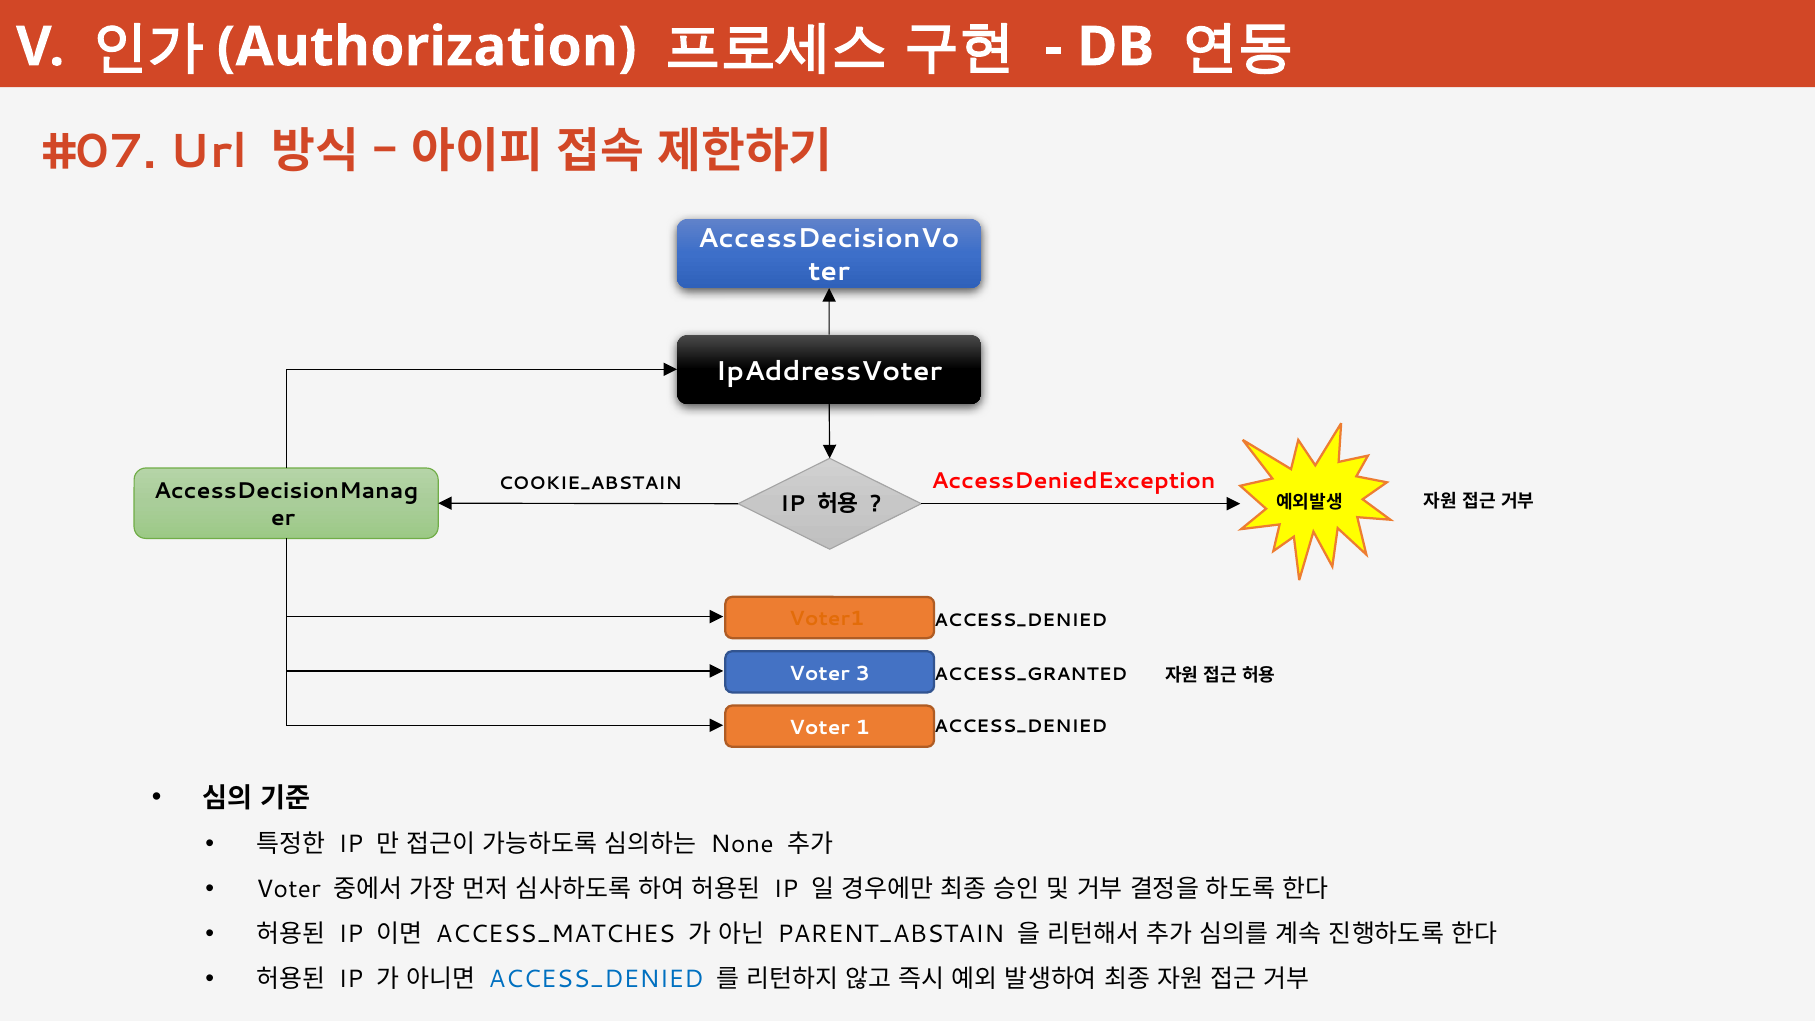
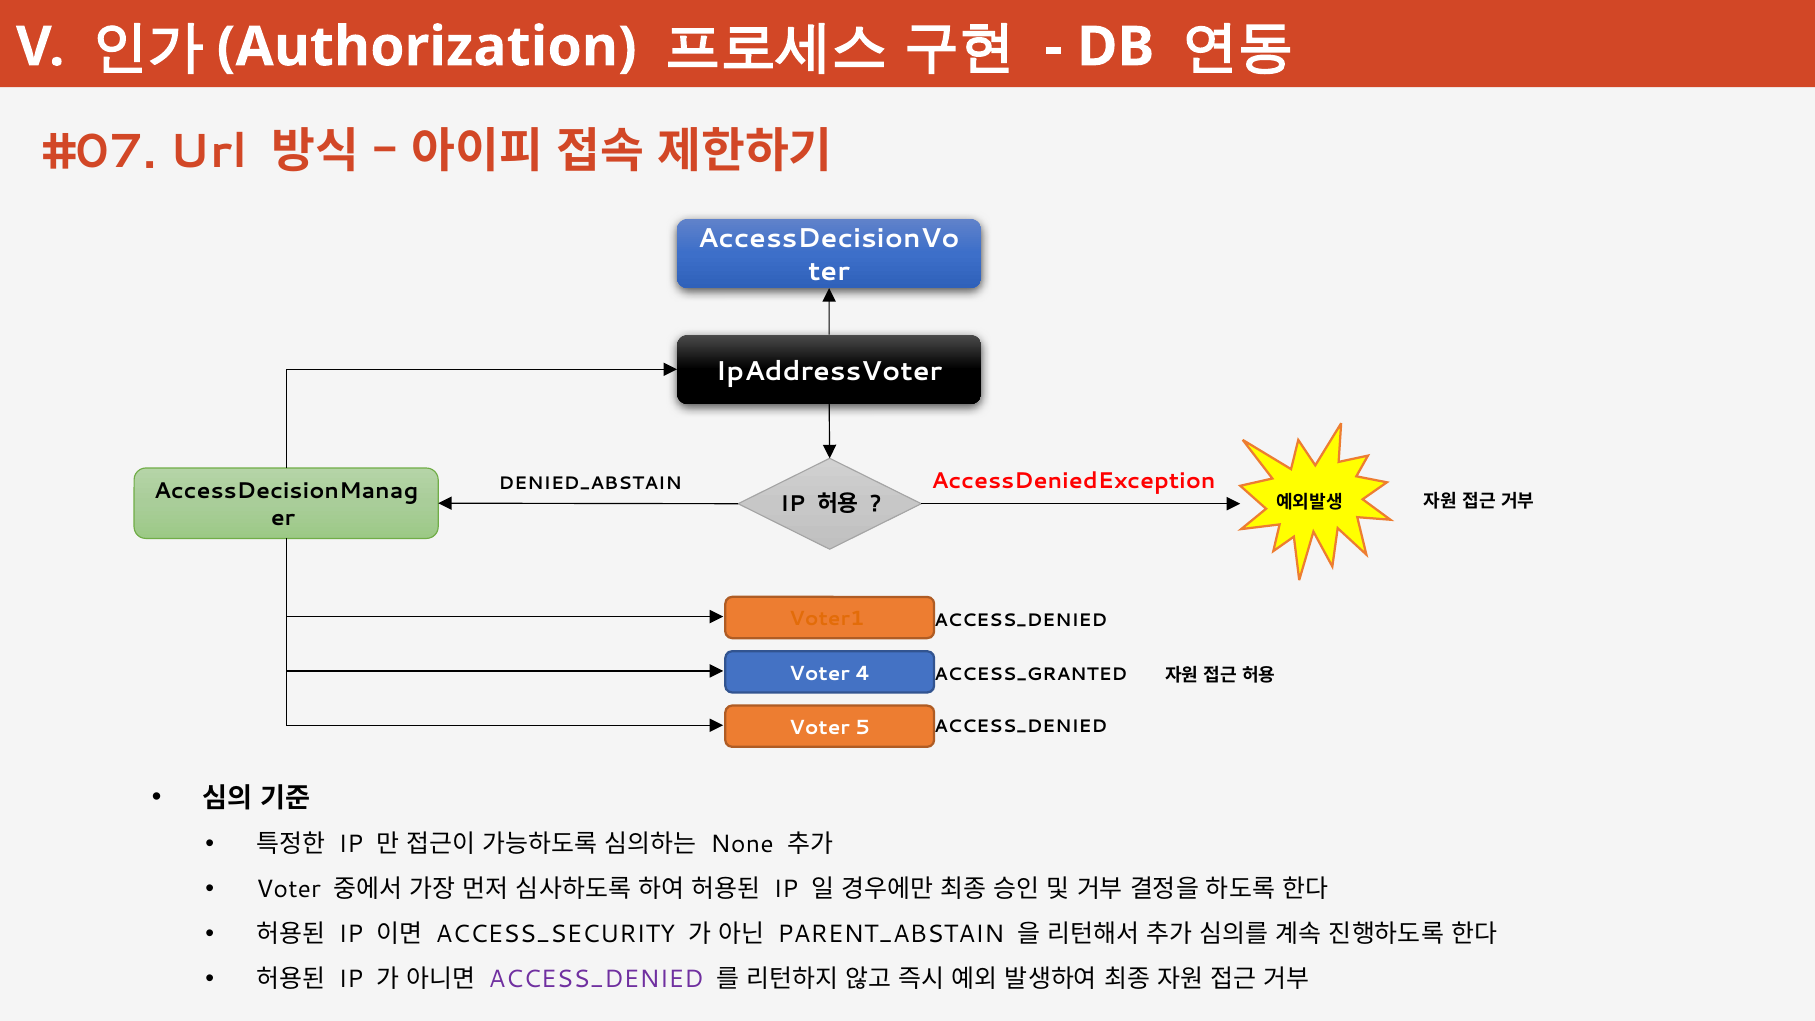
COOKIE_ABSTAIN: COOKIE_ABSTAIN -> DENIED_ABSTAIN
3: 3 -> 4
1: 1 -> 5
ACCESS_MATCHES: ACCESS_MATCHES -> ACCESS_SECURITY
ACCESS_DENIED at (596, 979) colour: blue -> purple
